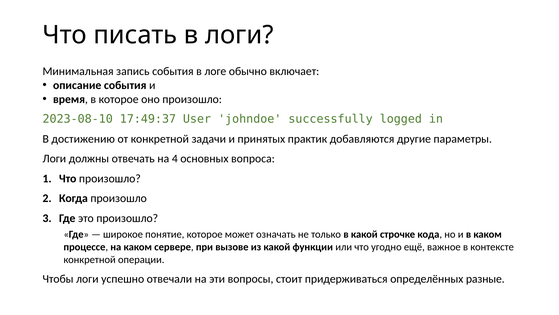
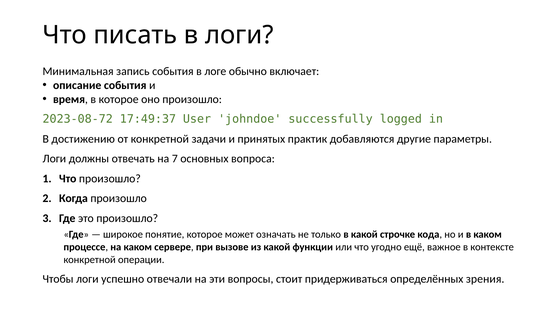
2023-08-10: 2023-08-10 -> 2023-08-72
4: 4 -> 7
разные: разные -> зрения
